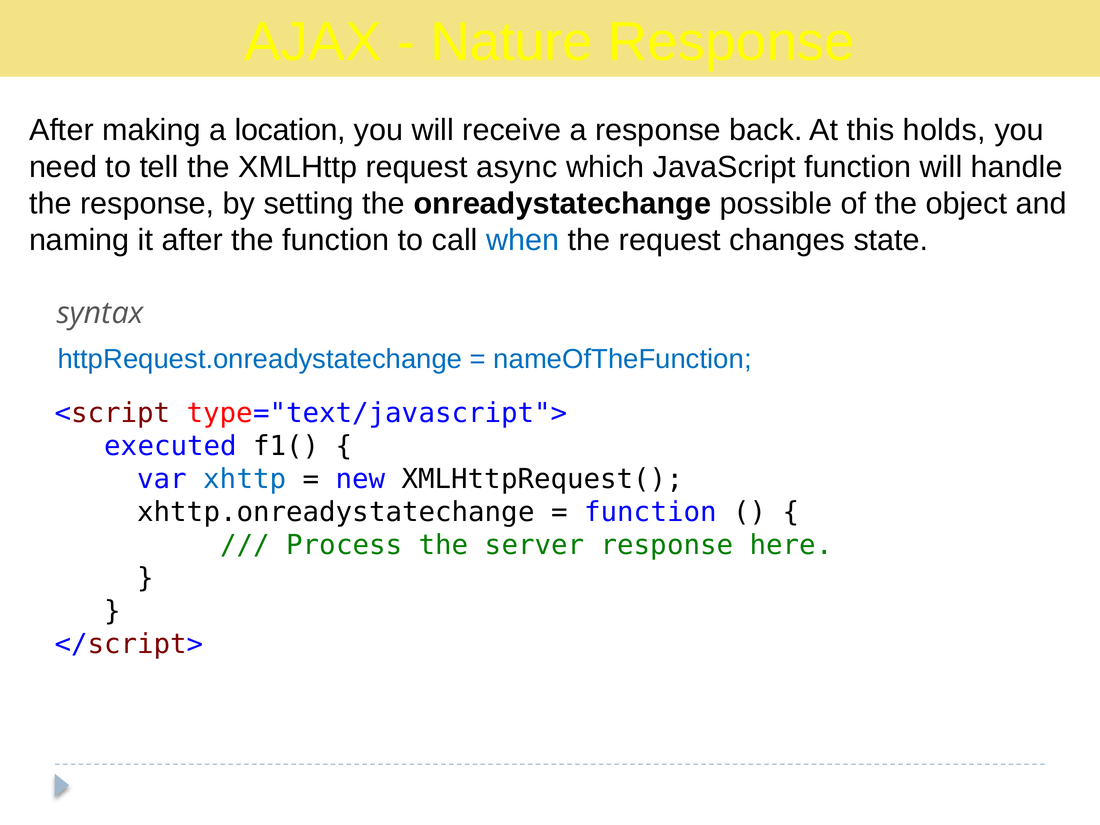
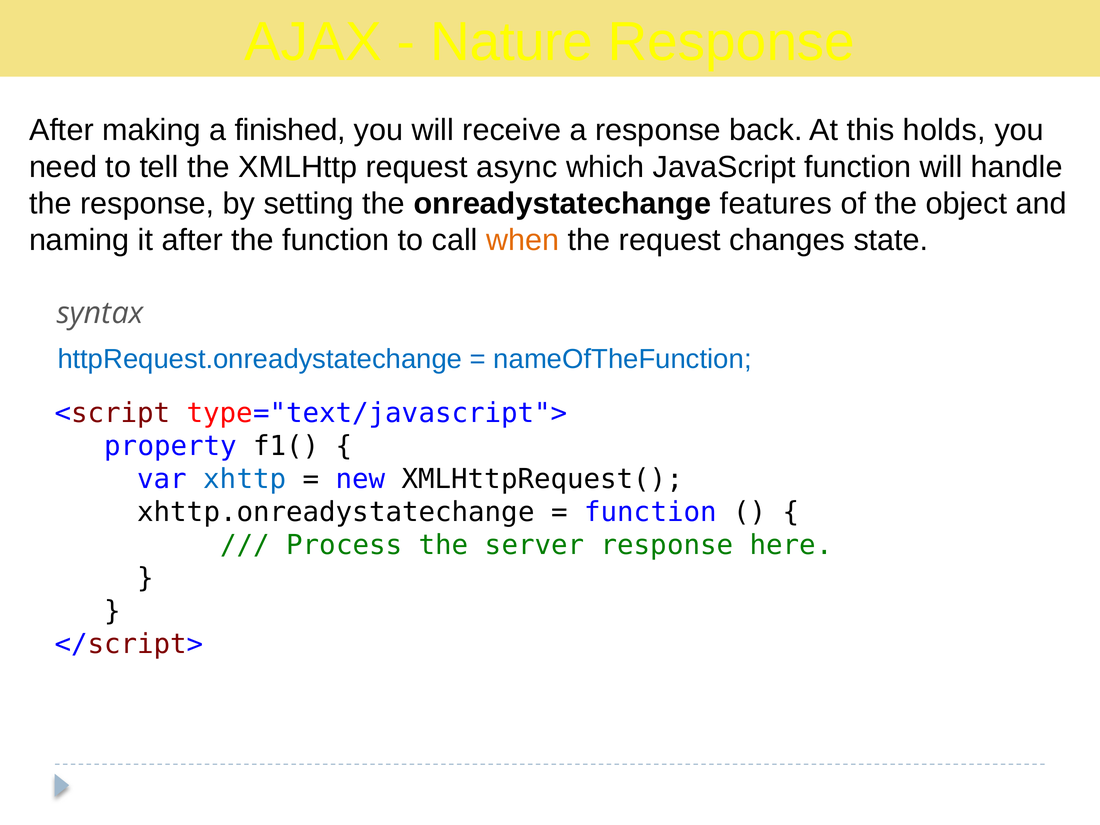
location: location -> finished
possible: possible -> features
when colour: blue -> orange
executed: executed -> property
